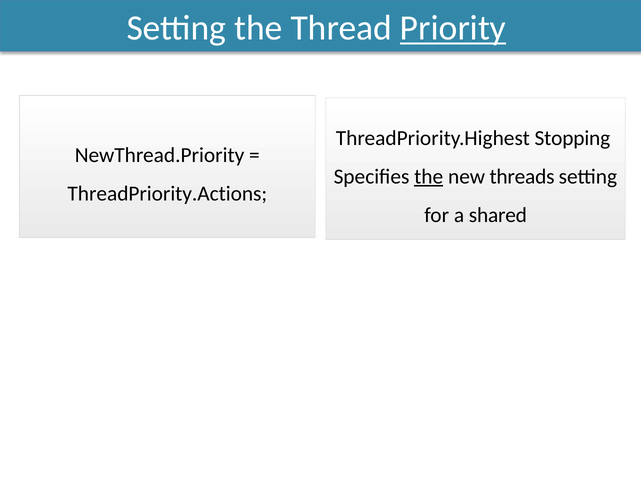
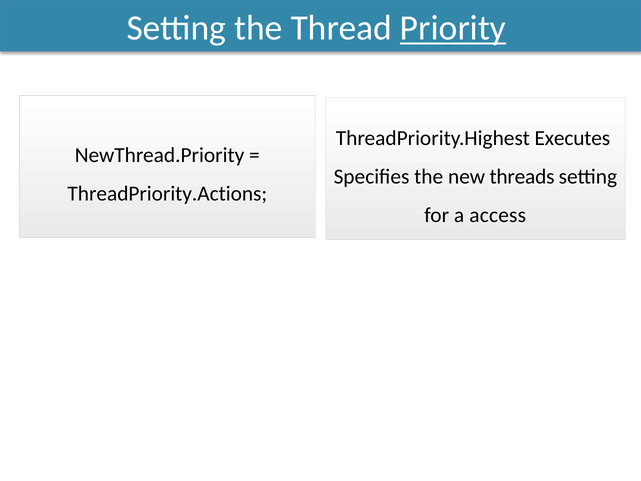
Stopping: Stopping -> Executes
the at (429, 177) underline: present -> none
shared: shared -> access
